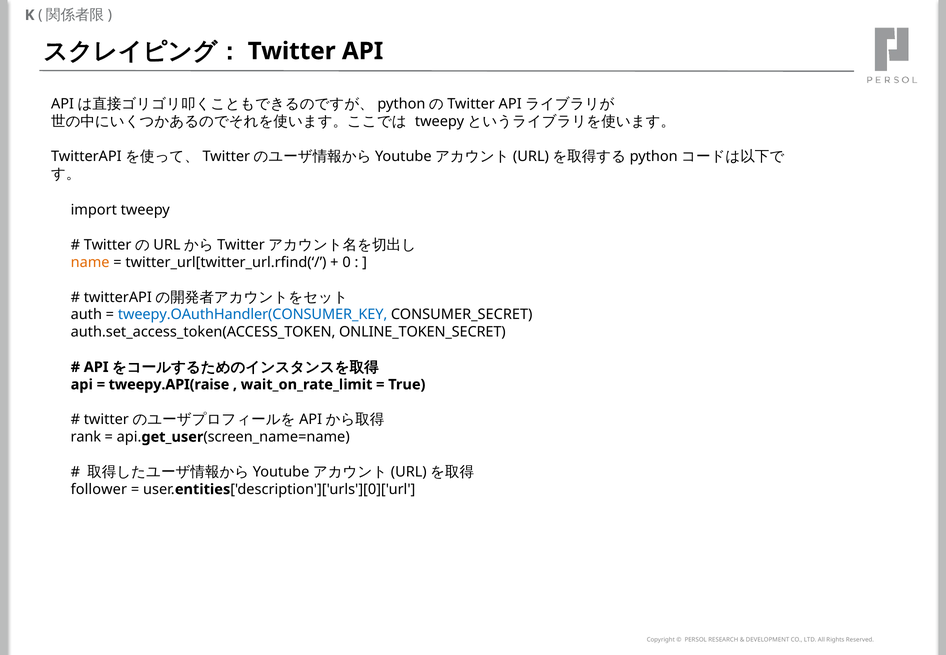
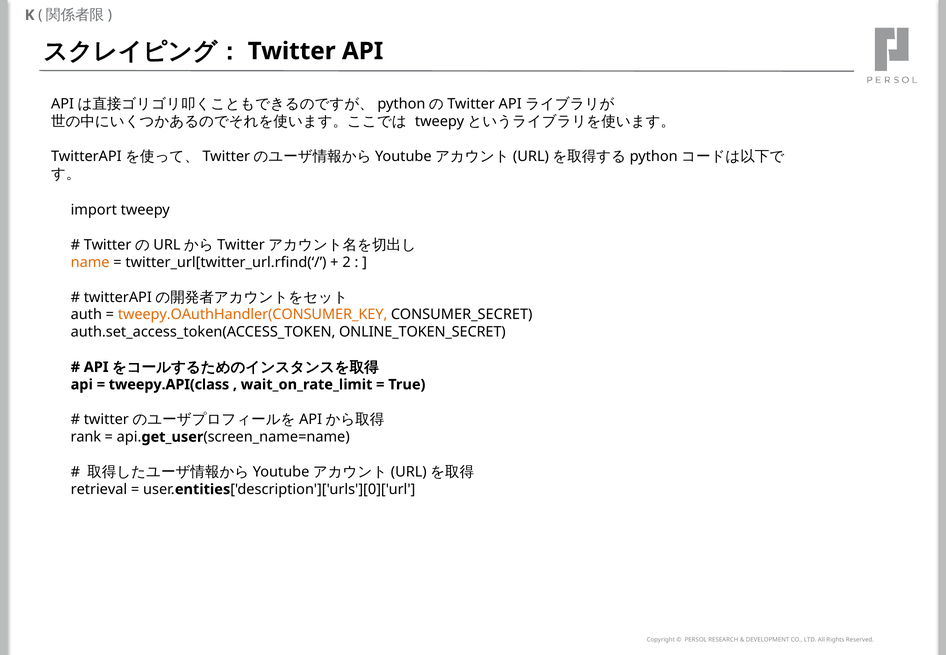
0: 0 -> 2
tweepy.OAuthHandler(CONSUMER_KEY colour: blue -> orange
tweepy.API(raise: tweepy.API(raise -> tweepy.API(class
follower: follower -> retrieval
